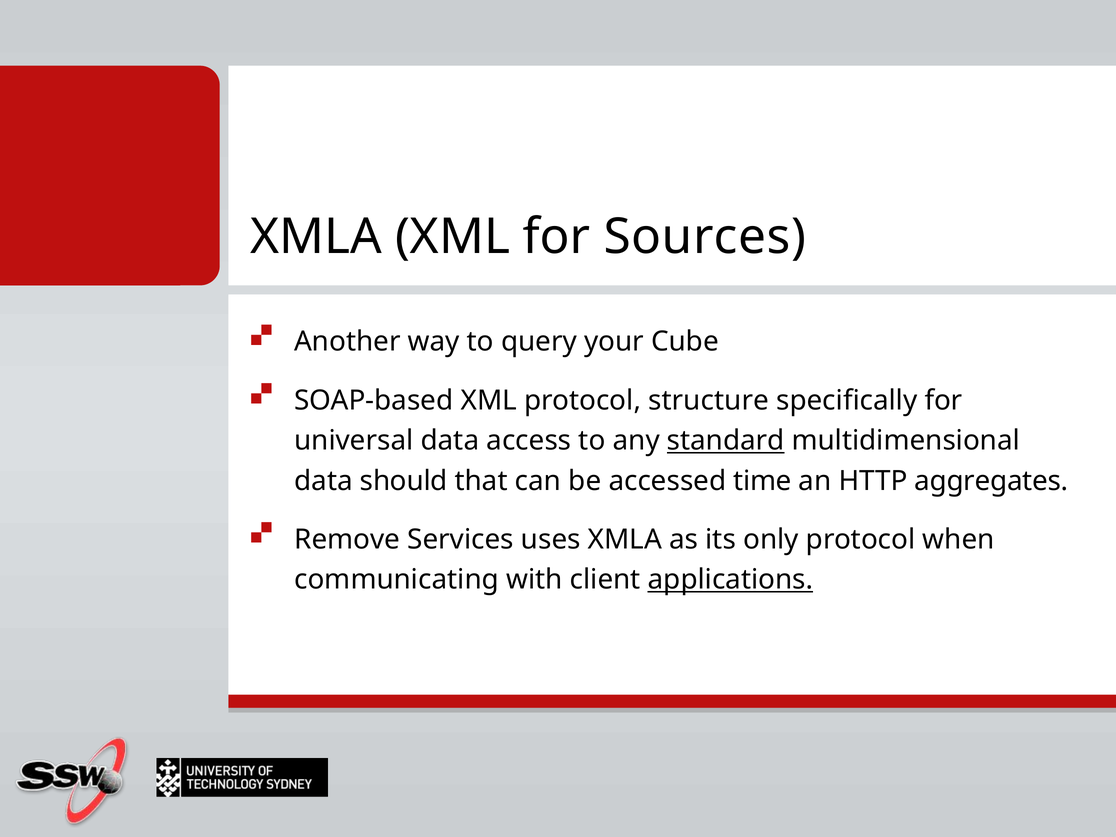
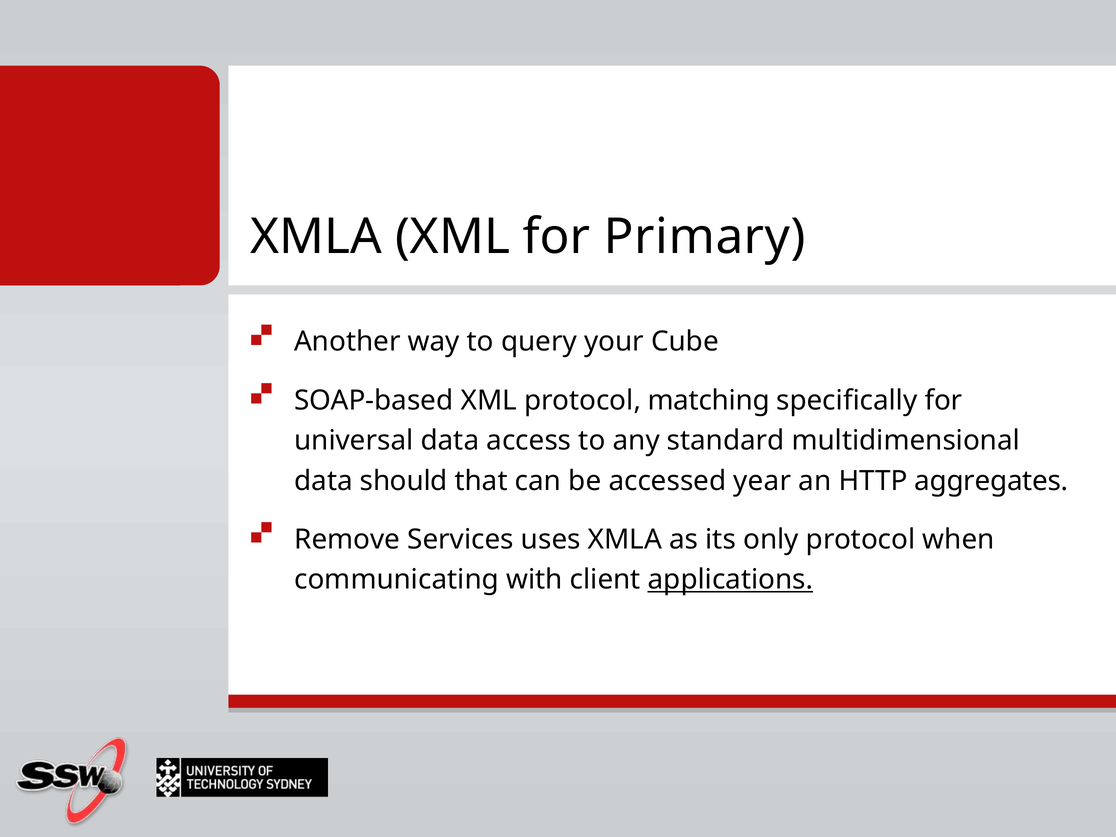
Sources: Sources -> Primary
structure: structure -> matching
standard underline: present -> none
time: time -> year
